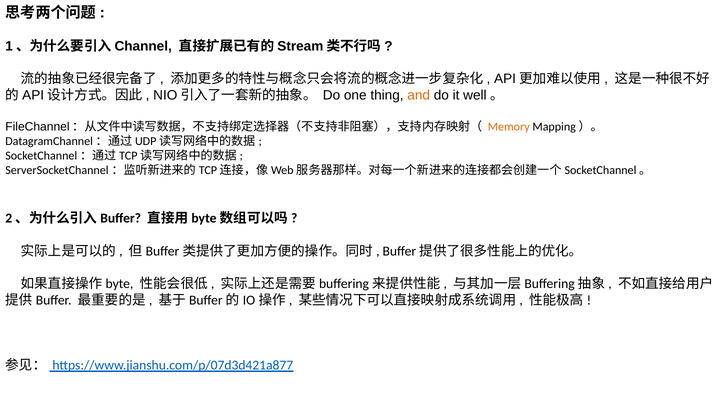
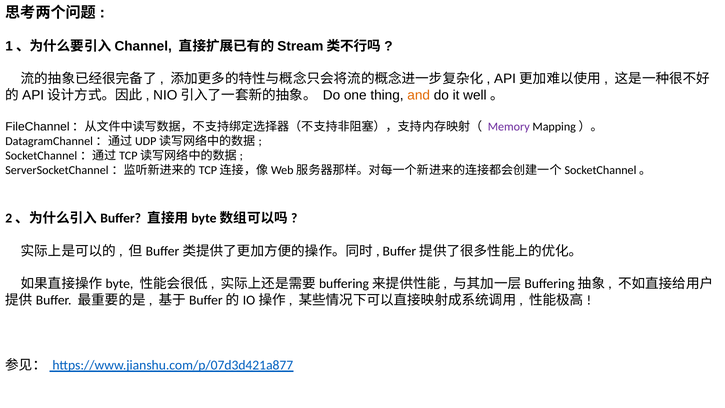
Memory colour: orange -> purple
